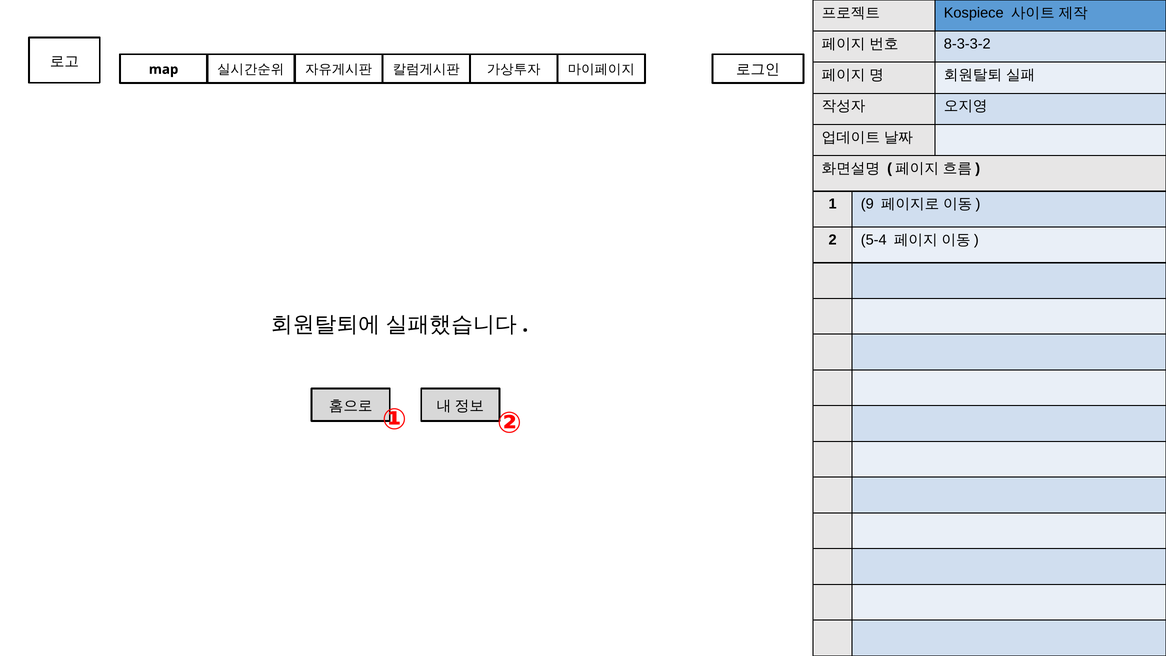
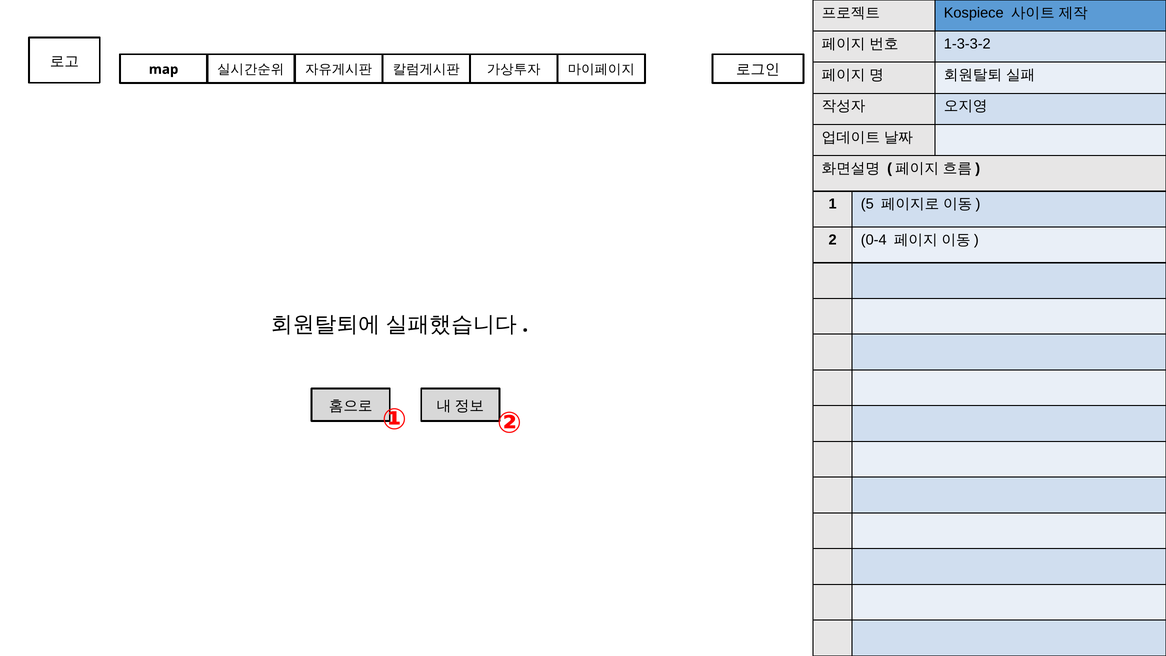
8-3-3-2: 8-3-3-2 -> 1-3-3-2
9: 9 -> 5
5-4: 5-4 -> 0-4
